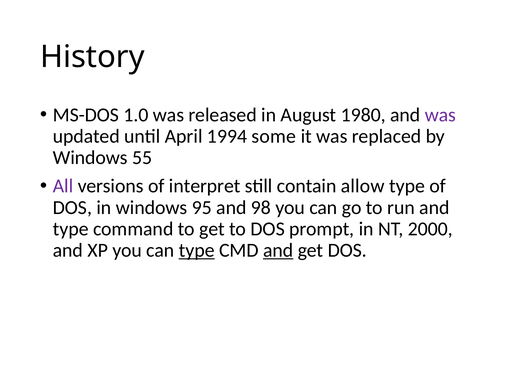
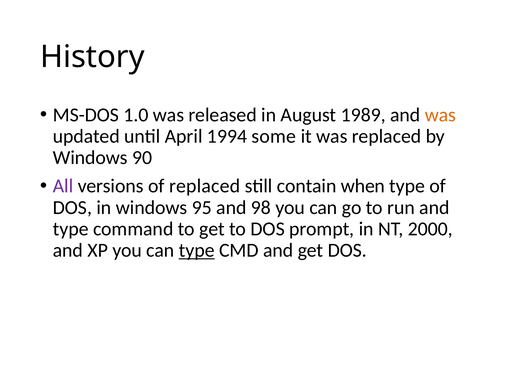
1980: 1980 -> 1989
was at (440, 115) colour: purple -> orange
55: 55 -> 90
of interpret: interpret -> replaced
allow: allow -> when
and at (278, 250) underline: present -> none
